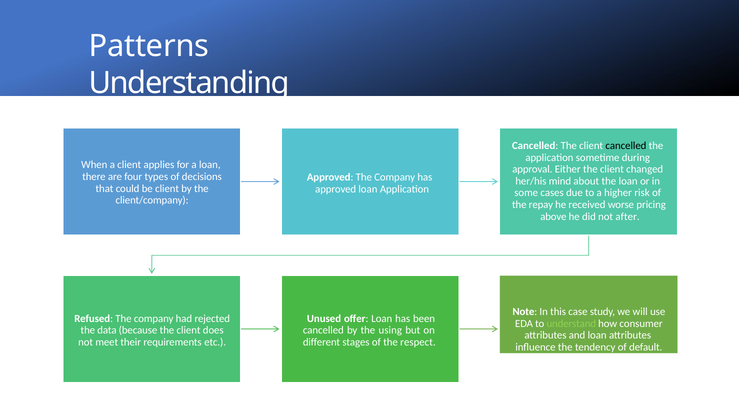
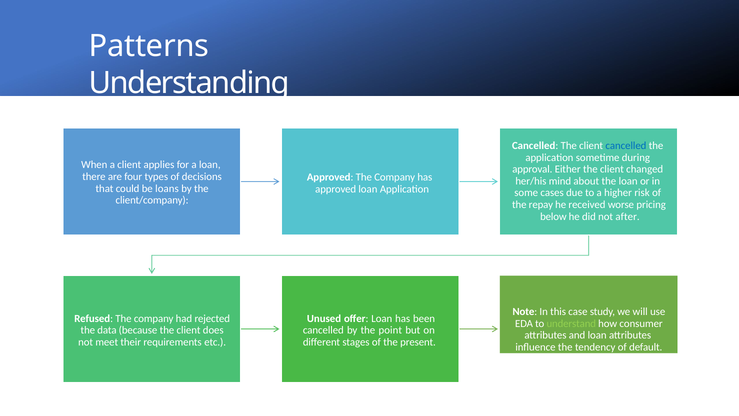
cancelled at (626, 146) colour: black -> blue
be client: client -> loans
above: above -> below
using: using -> point
respect: respect -> present
